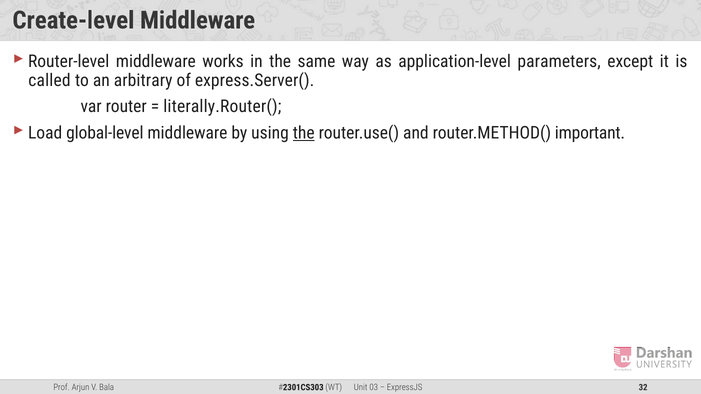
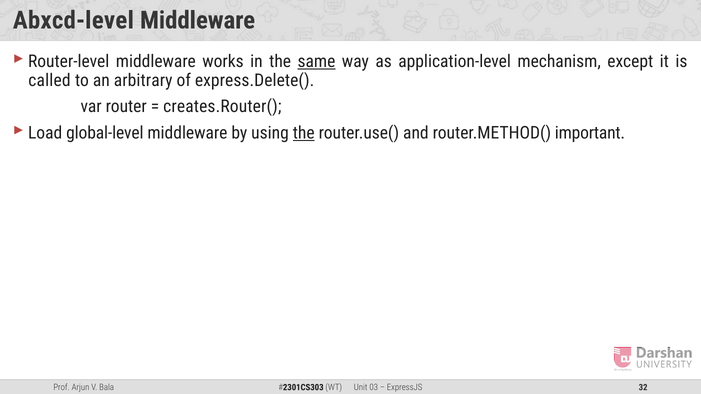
Create-level: Create-level -> Abxcd-level
same underline: none -> present
parameters: parameters -> mechanism
express.Server(: express.Server( -> express.Delete(
literally.Router(: literally.Router( -> creates.Router(
